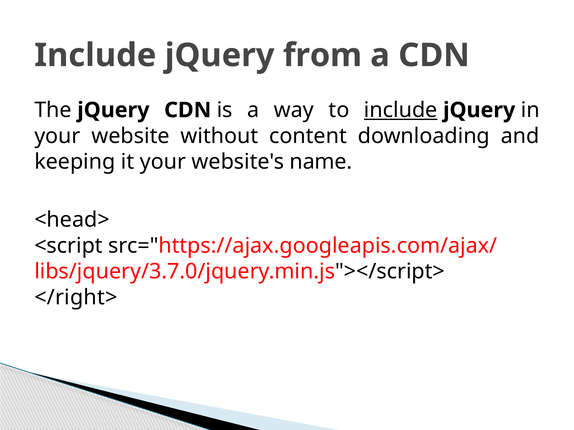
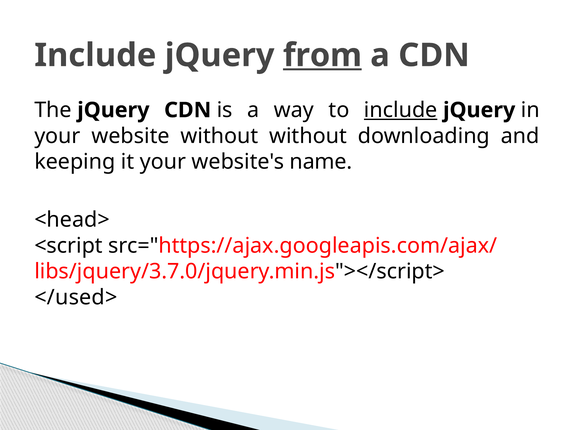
from underline: none -> present
without content: content -> without
</right>: </right> -> </used>
